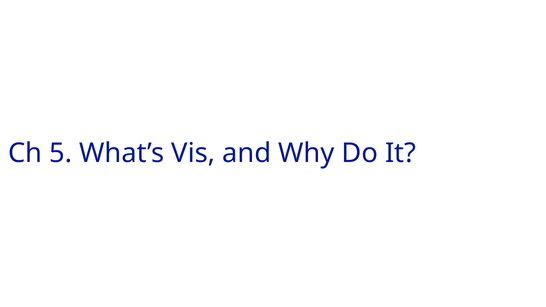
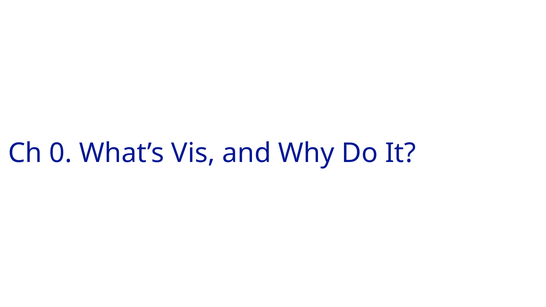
5: 5 -> 0
